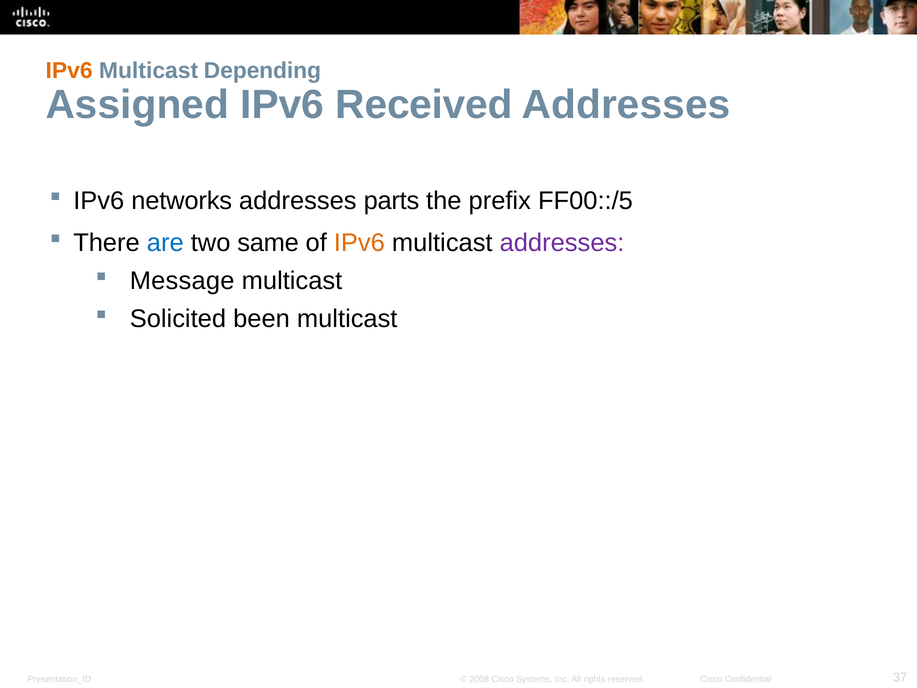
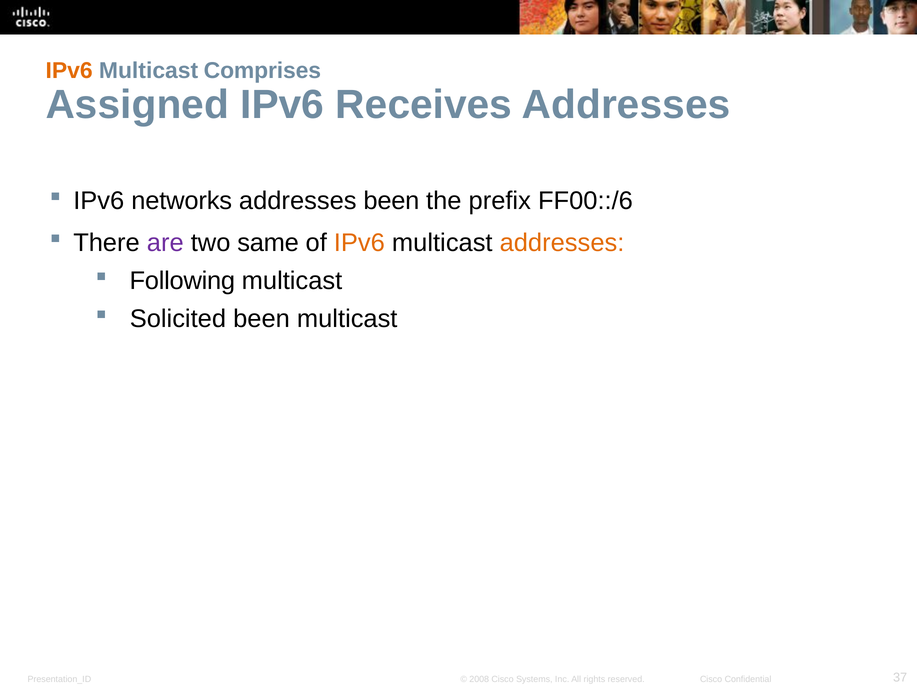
Depending: Depending -> Comprises
Received: Received -> Receives
addresses parts: parts -> been
FF00::/5: FF00::/5 -> FF00::/6
are colour: blue -> purple
addresses at (562, 243) colour: purple -> orange
Message: Message -> Following
